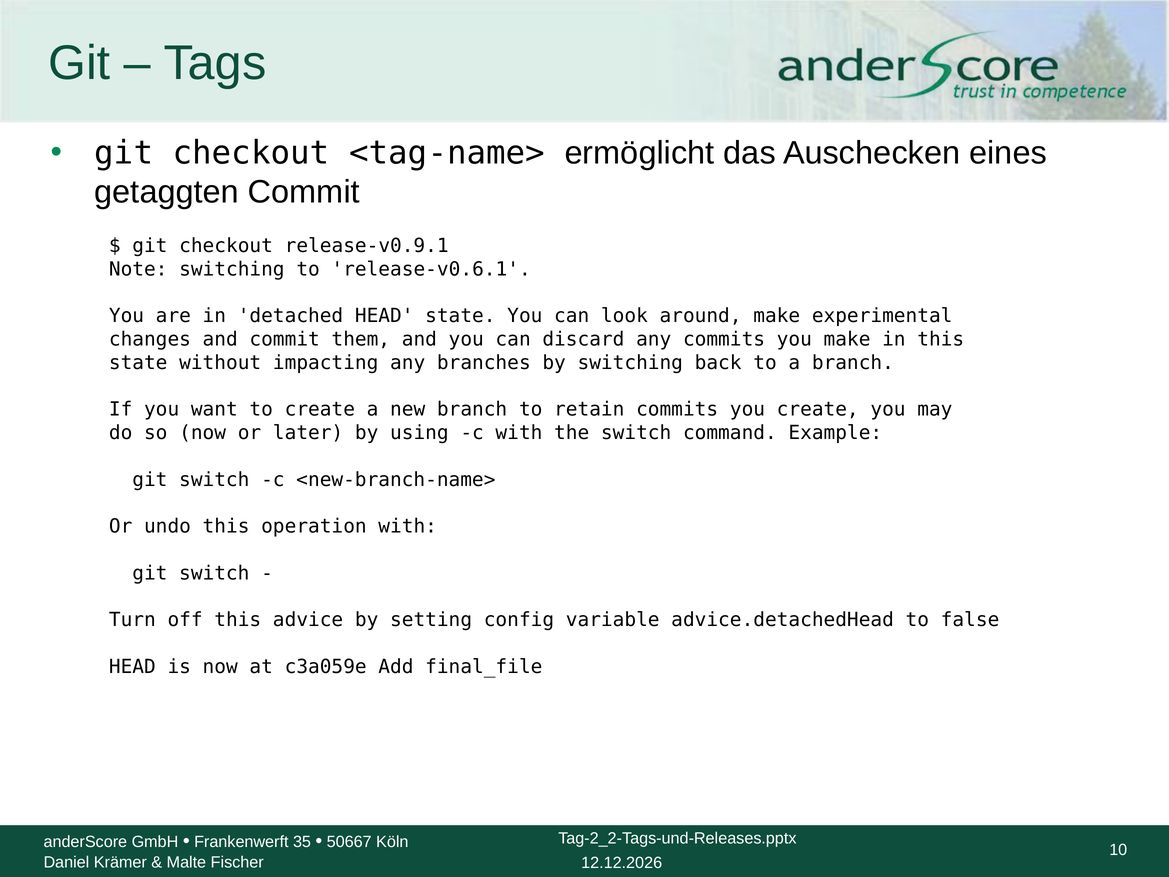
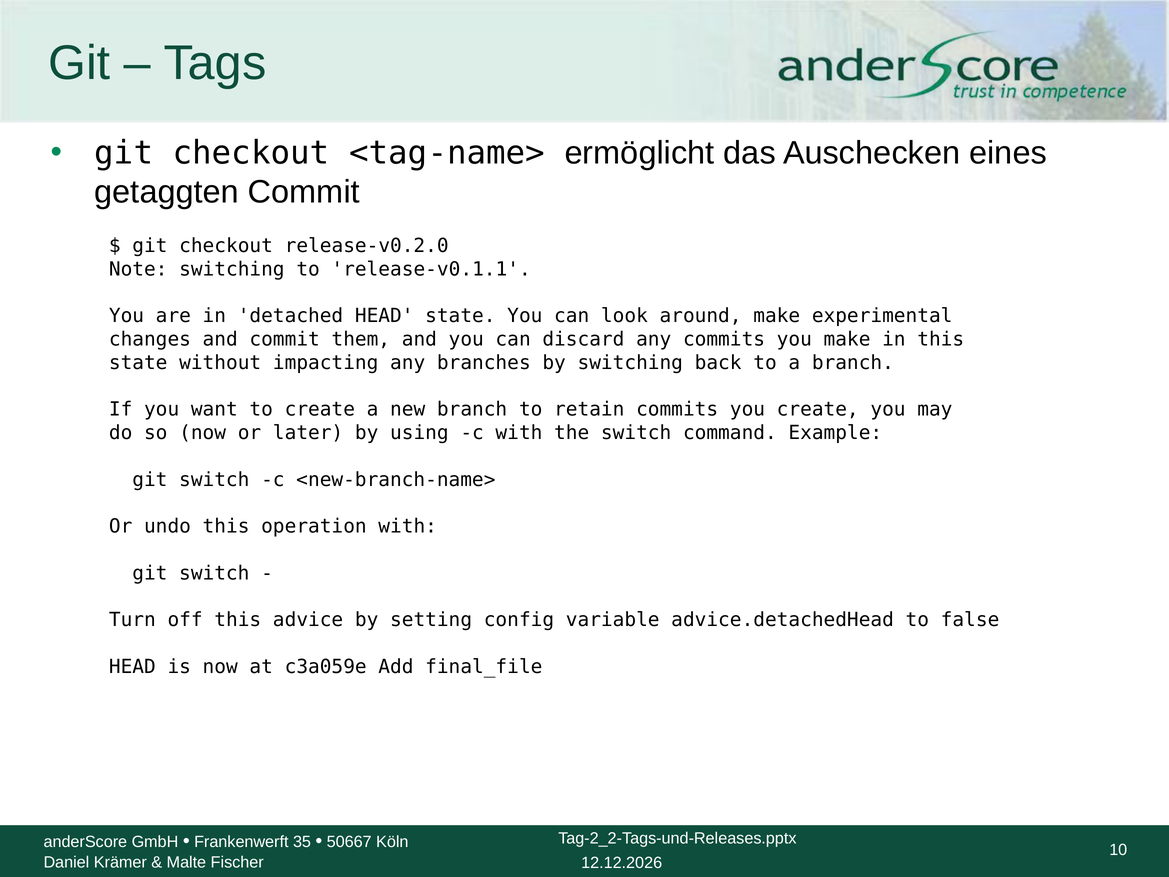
release-v0.9.1: release-v0.9.1 -> release-v0.2.0
release-v0.6.1: release-v0.6.1 -> release-v0.1.1
